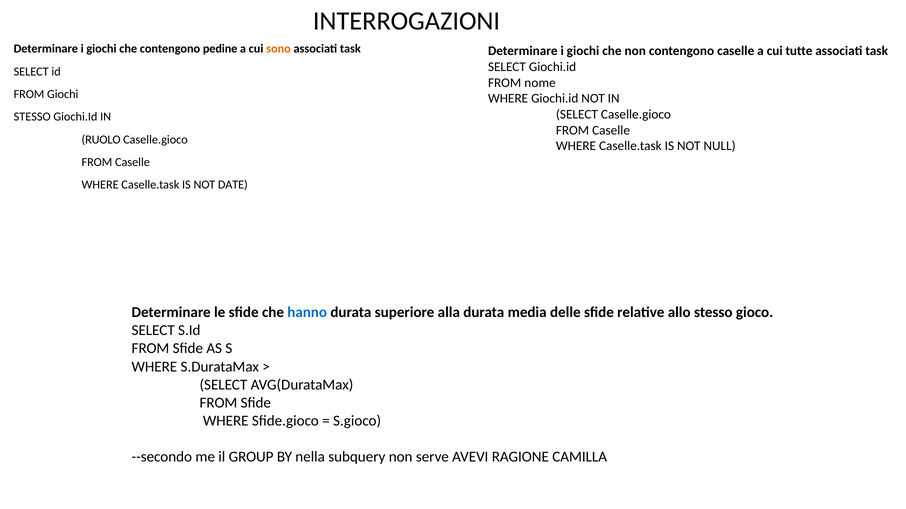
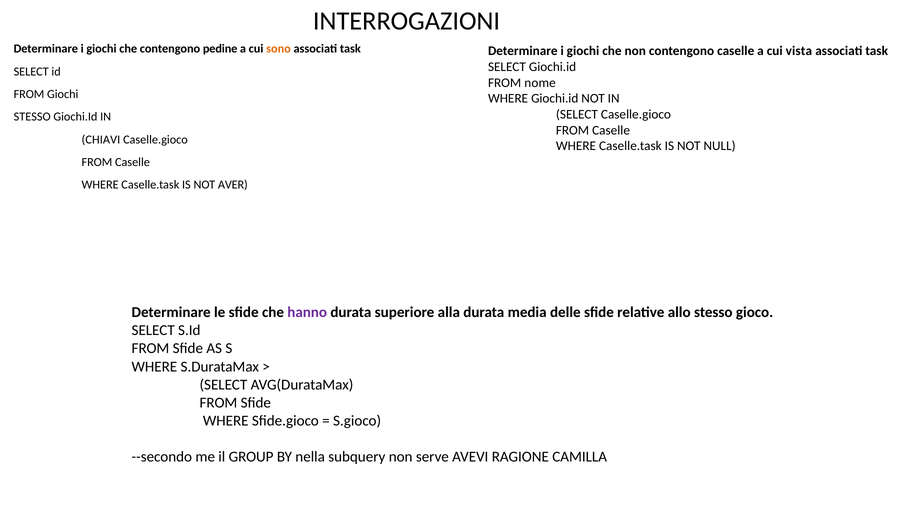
tutte: tutte -> vista
RUOLO: RUOLO -> CHIAVI
DATE: DATE -> AVER
hanno colour: blue -> purple
